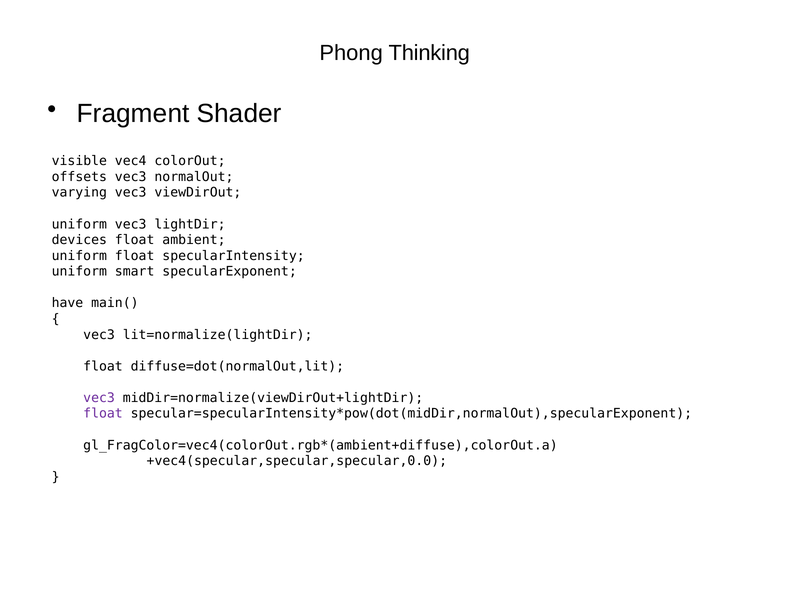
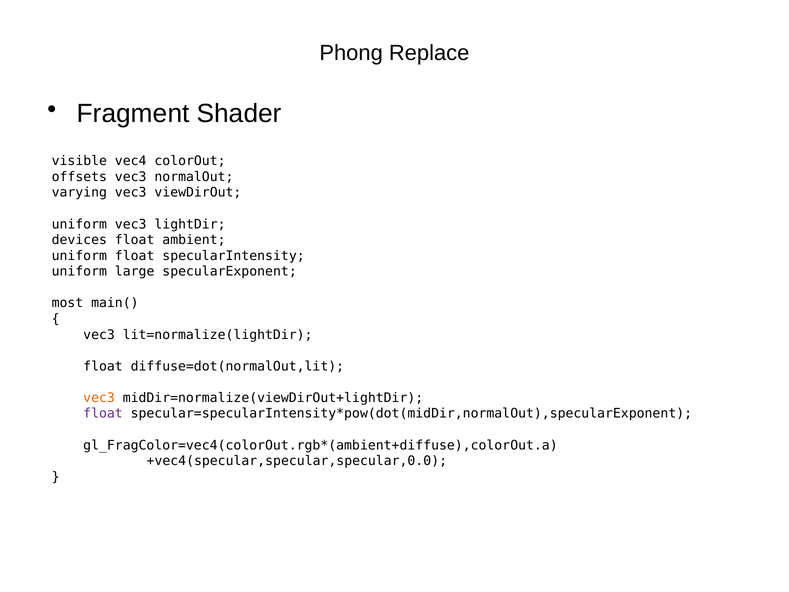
Thinking: Thinking -> Replace
smart: smart -> large
have: have -> most
vec3 at (99, 398) colour: purple -> orange
